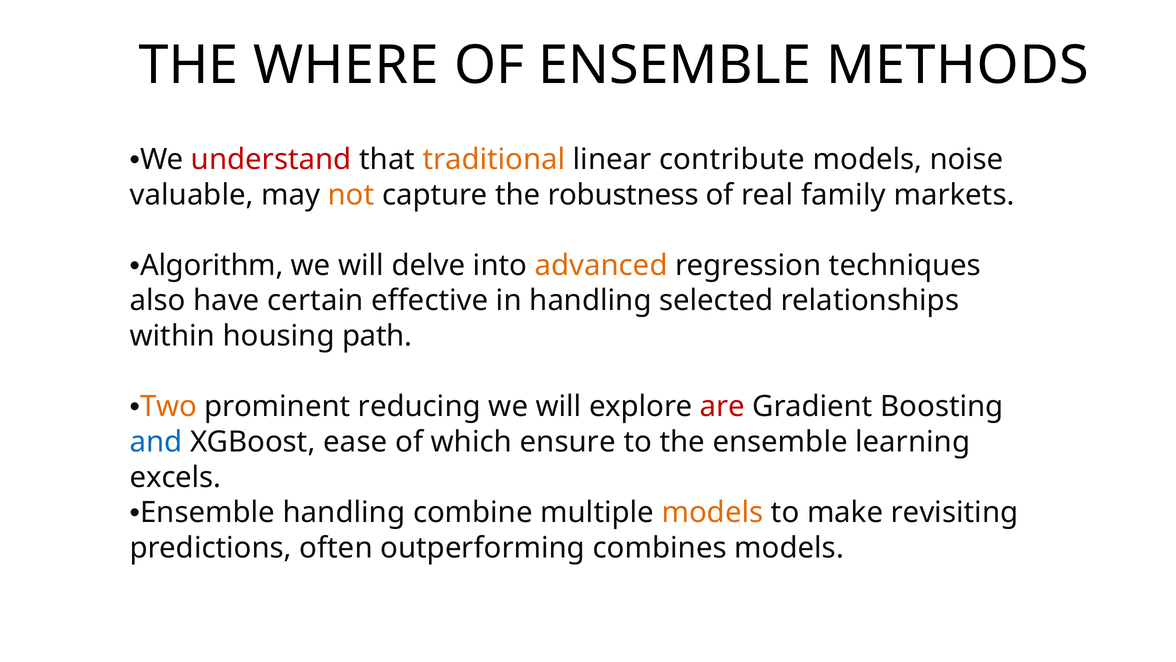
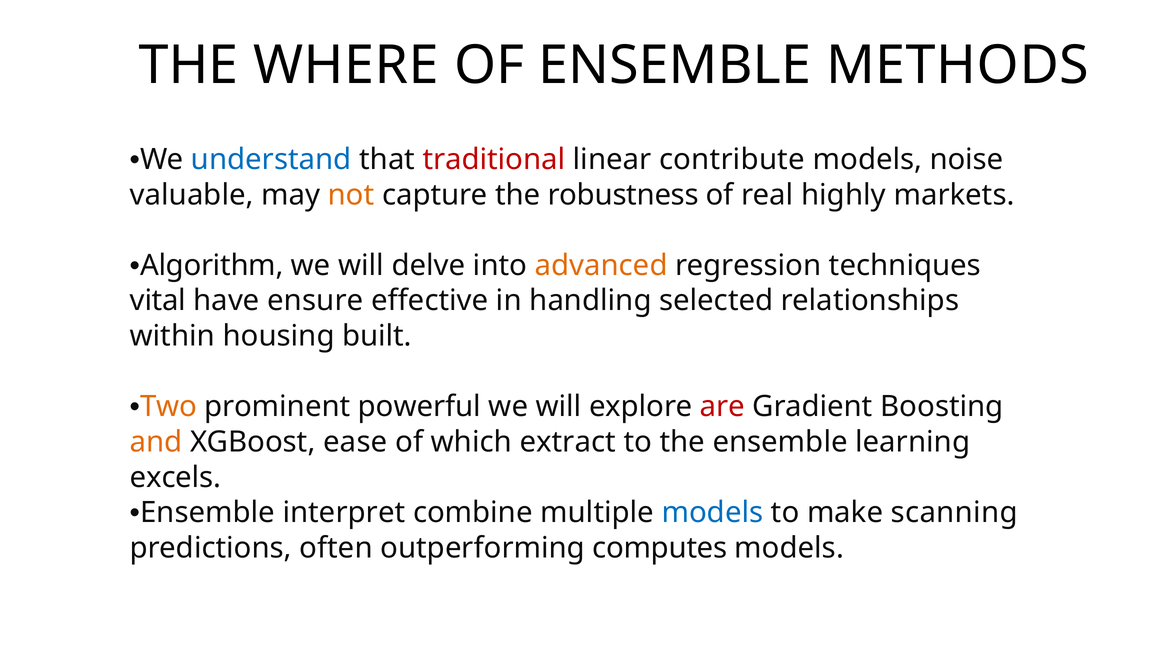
understand colour: red -> blue
traditional colour: orange -> red
family: family -> highly
also: also -> vital
certain: certain -> ensure
path: path -> built
reducing: reducing -> powerful
and colour: blue -> orange
ensure: ensure -> extract
Ensemble handling: handling -> interpret
models at (712, 512) colour: orange -> blue
revisiting: revisiting -> scanning
combines: combines -> computes
